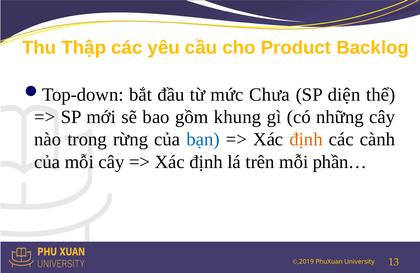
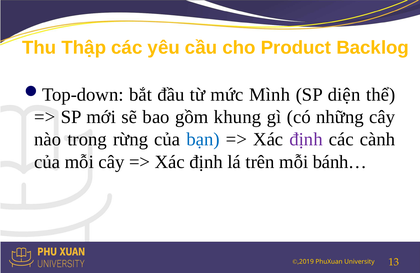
Chưa: Chưa -> Mình
định at (306, 139) colour: orange -> purple
phần…: phần… -> bánh…
